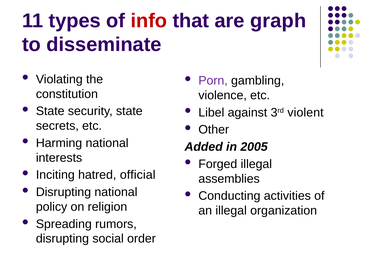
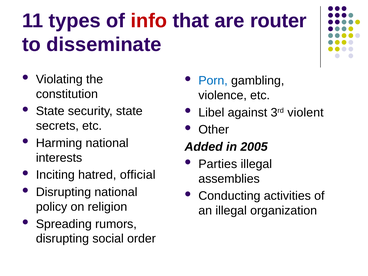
graph: graph -> router
Porn colour: purple -> blue
Forged: Forged -> Parties
